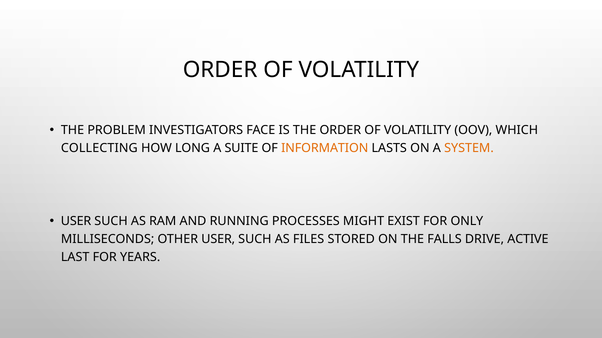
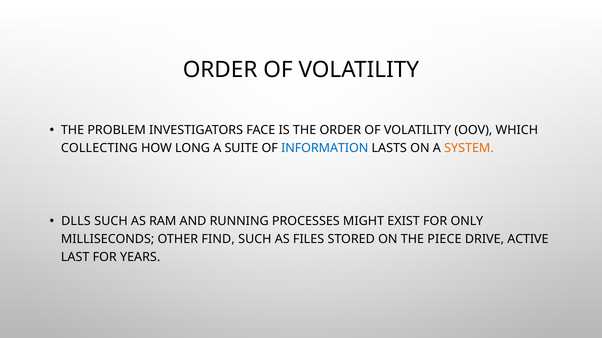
INFORMATION colour: orange -> blue
USER at (76, 222): USER -> DLLS
OTHER USER: USER -> FIND
FALLS: FALLS -> PIECE
